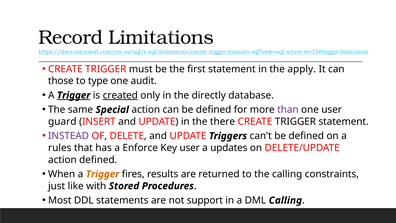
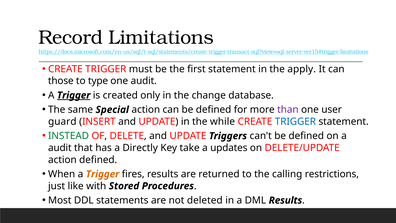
created underline: present -> none
directly: directly -> change
there: there -> while
TRIGGER at (295, 121) colour: black -> blue
INSTEAD colour: purple -> green
rules at (60, 148): rules -> audit
Enforce: Enforce -> Directly
Key user: user -> take
constraints: constraints -> restrictions
support: support -> deleted
DML Calling: Calling -> Results
